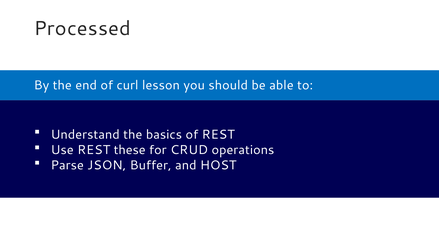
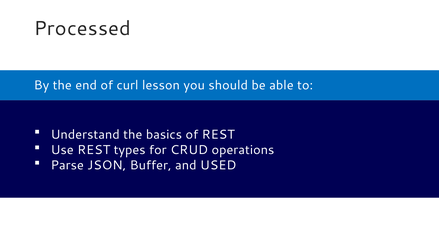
these: these -> types
HOST: HOST -> USED
